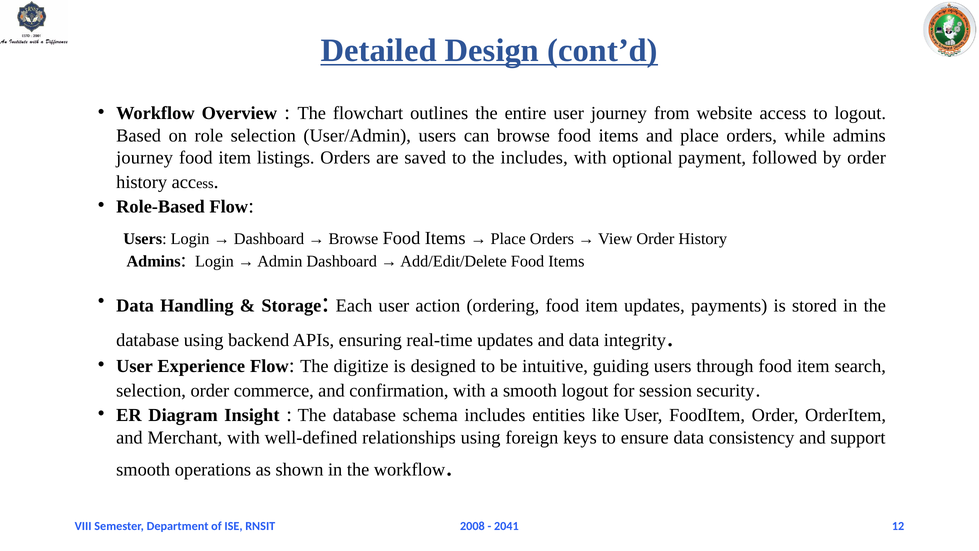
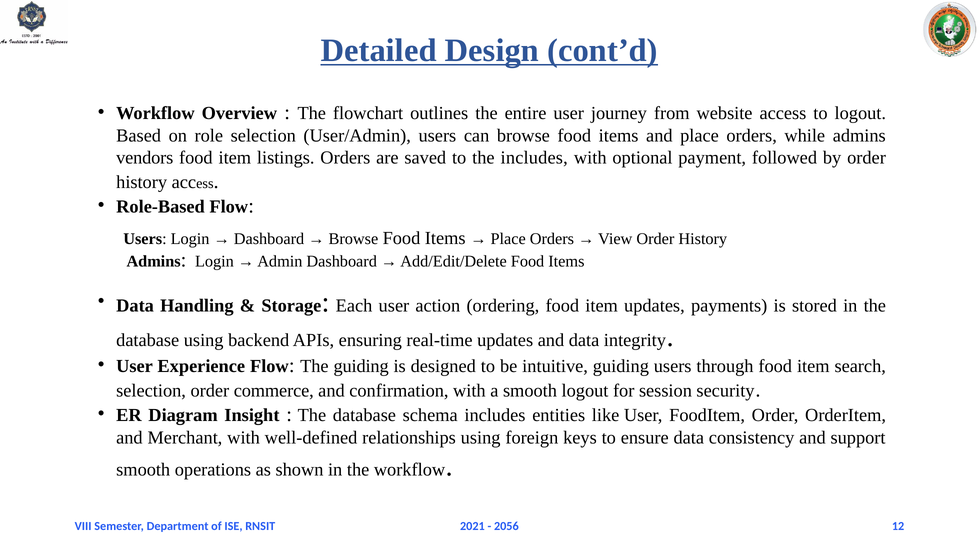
journey at (145, 158): journey -> vendors
The digitize: digitize -> guiding
2008: 2008 -> 2021
2041: 2041 -> 2056
